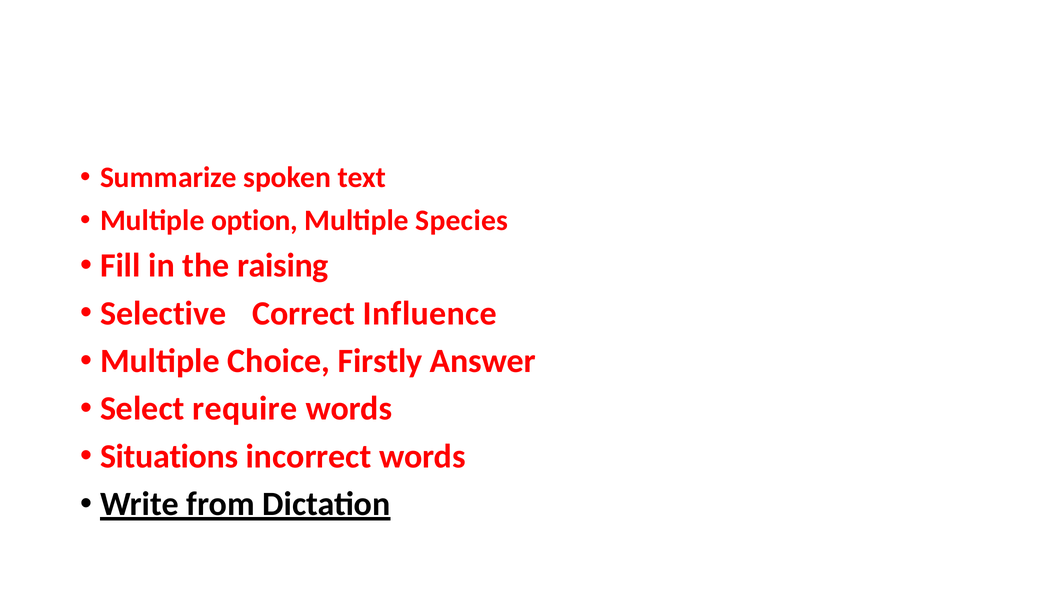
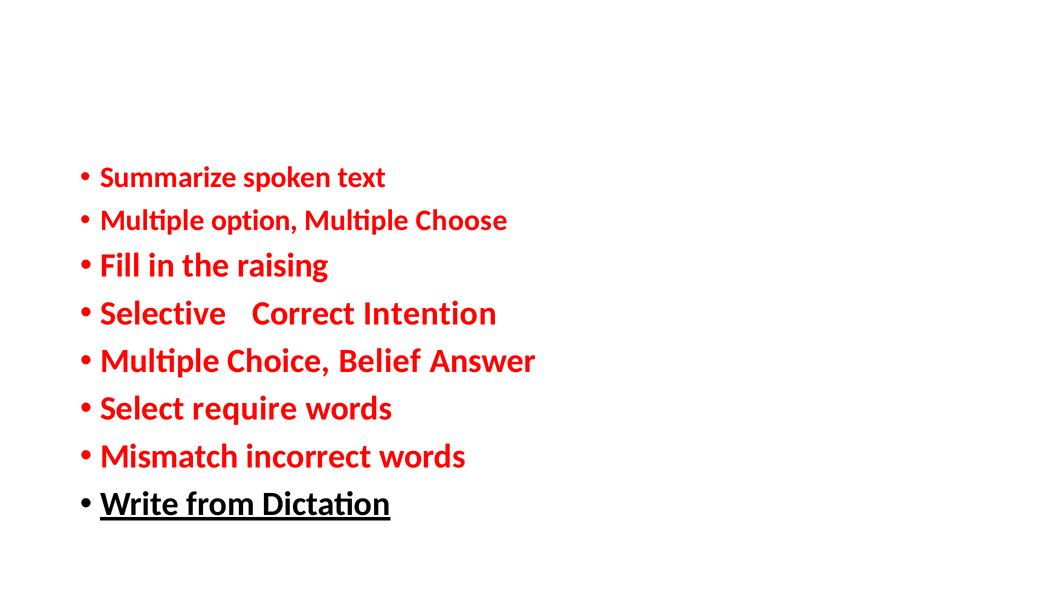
Species: Species -> Choose
Influence: Influence -> Intention
Firstly: Firstly -> Belief
Situations: Situations -> Mismatch
